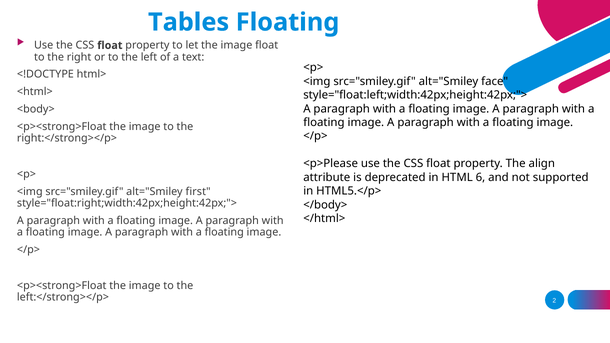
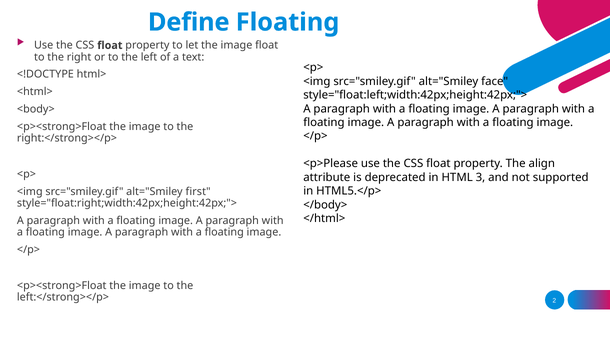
Tables: Tables -> Define
6: 6 -> 3
